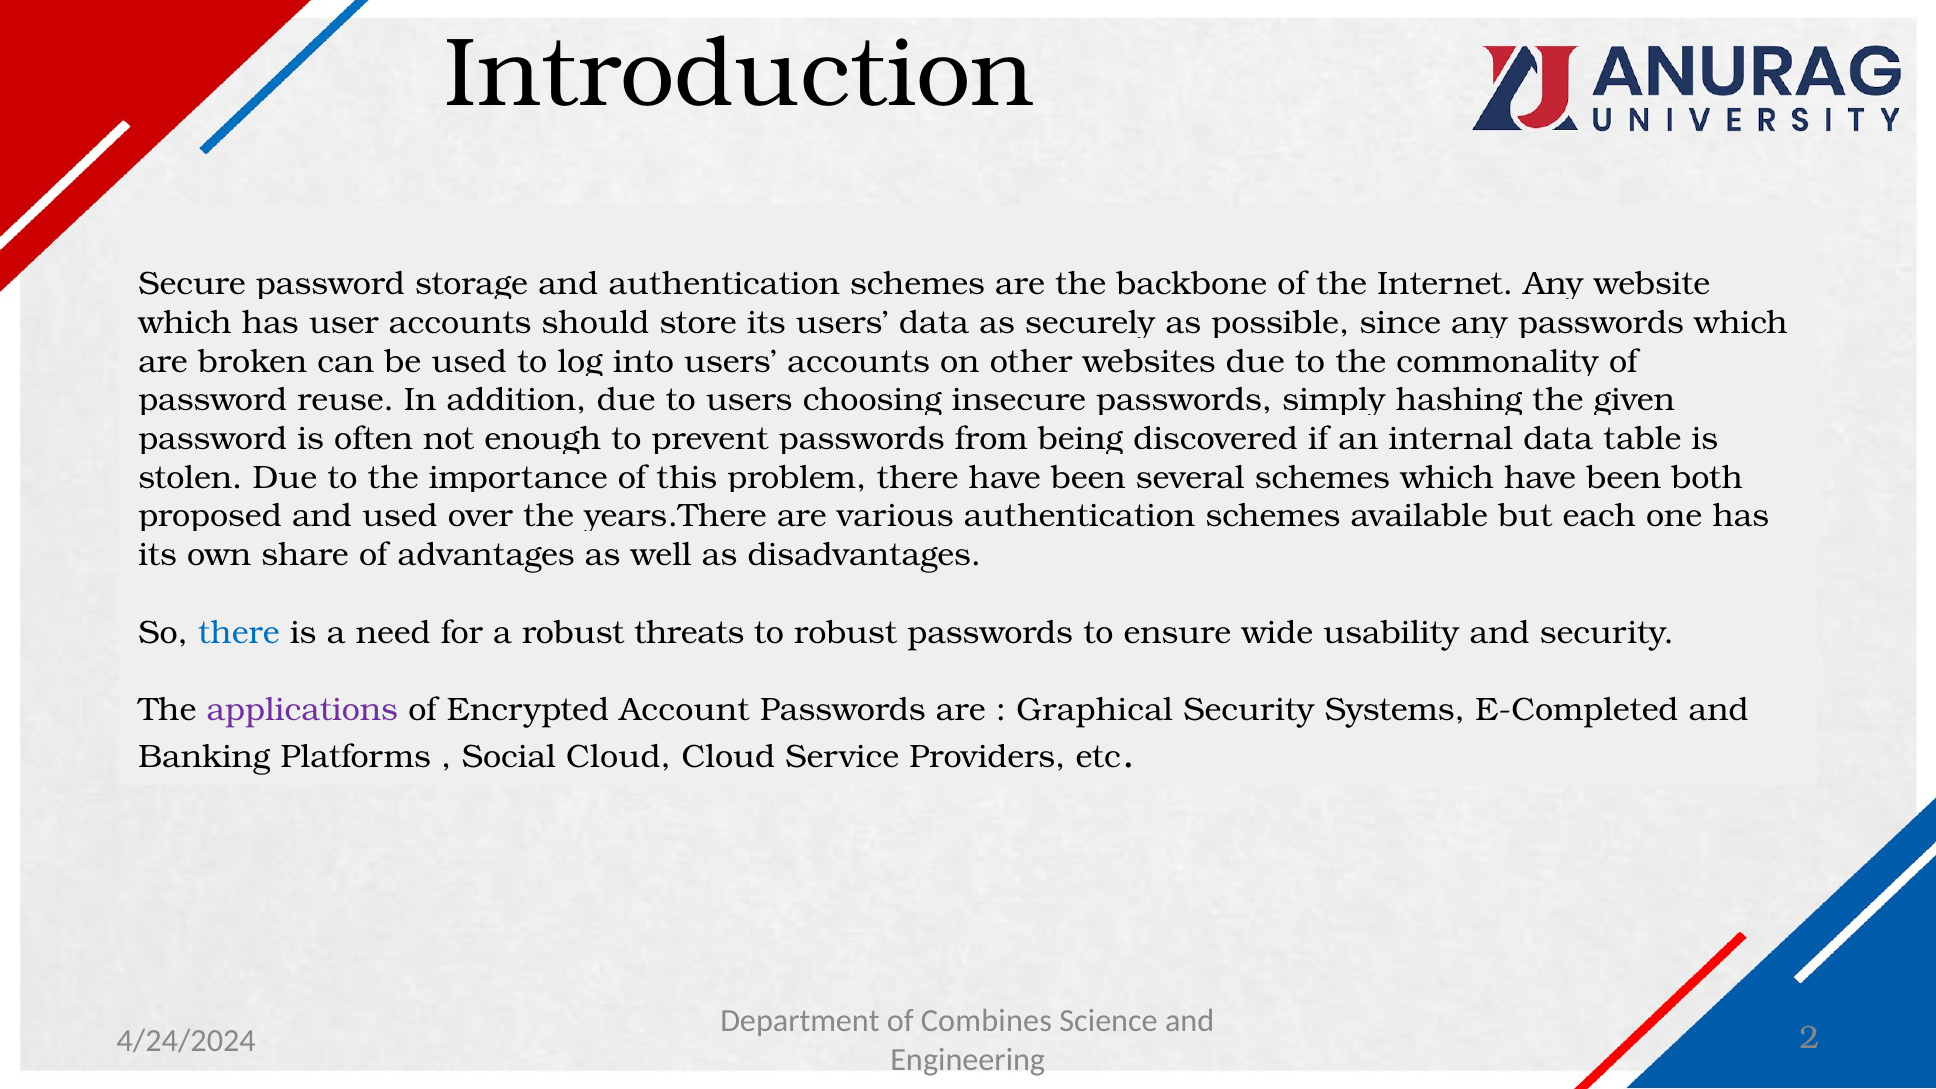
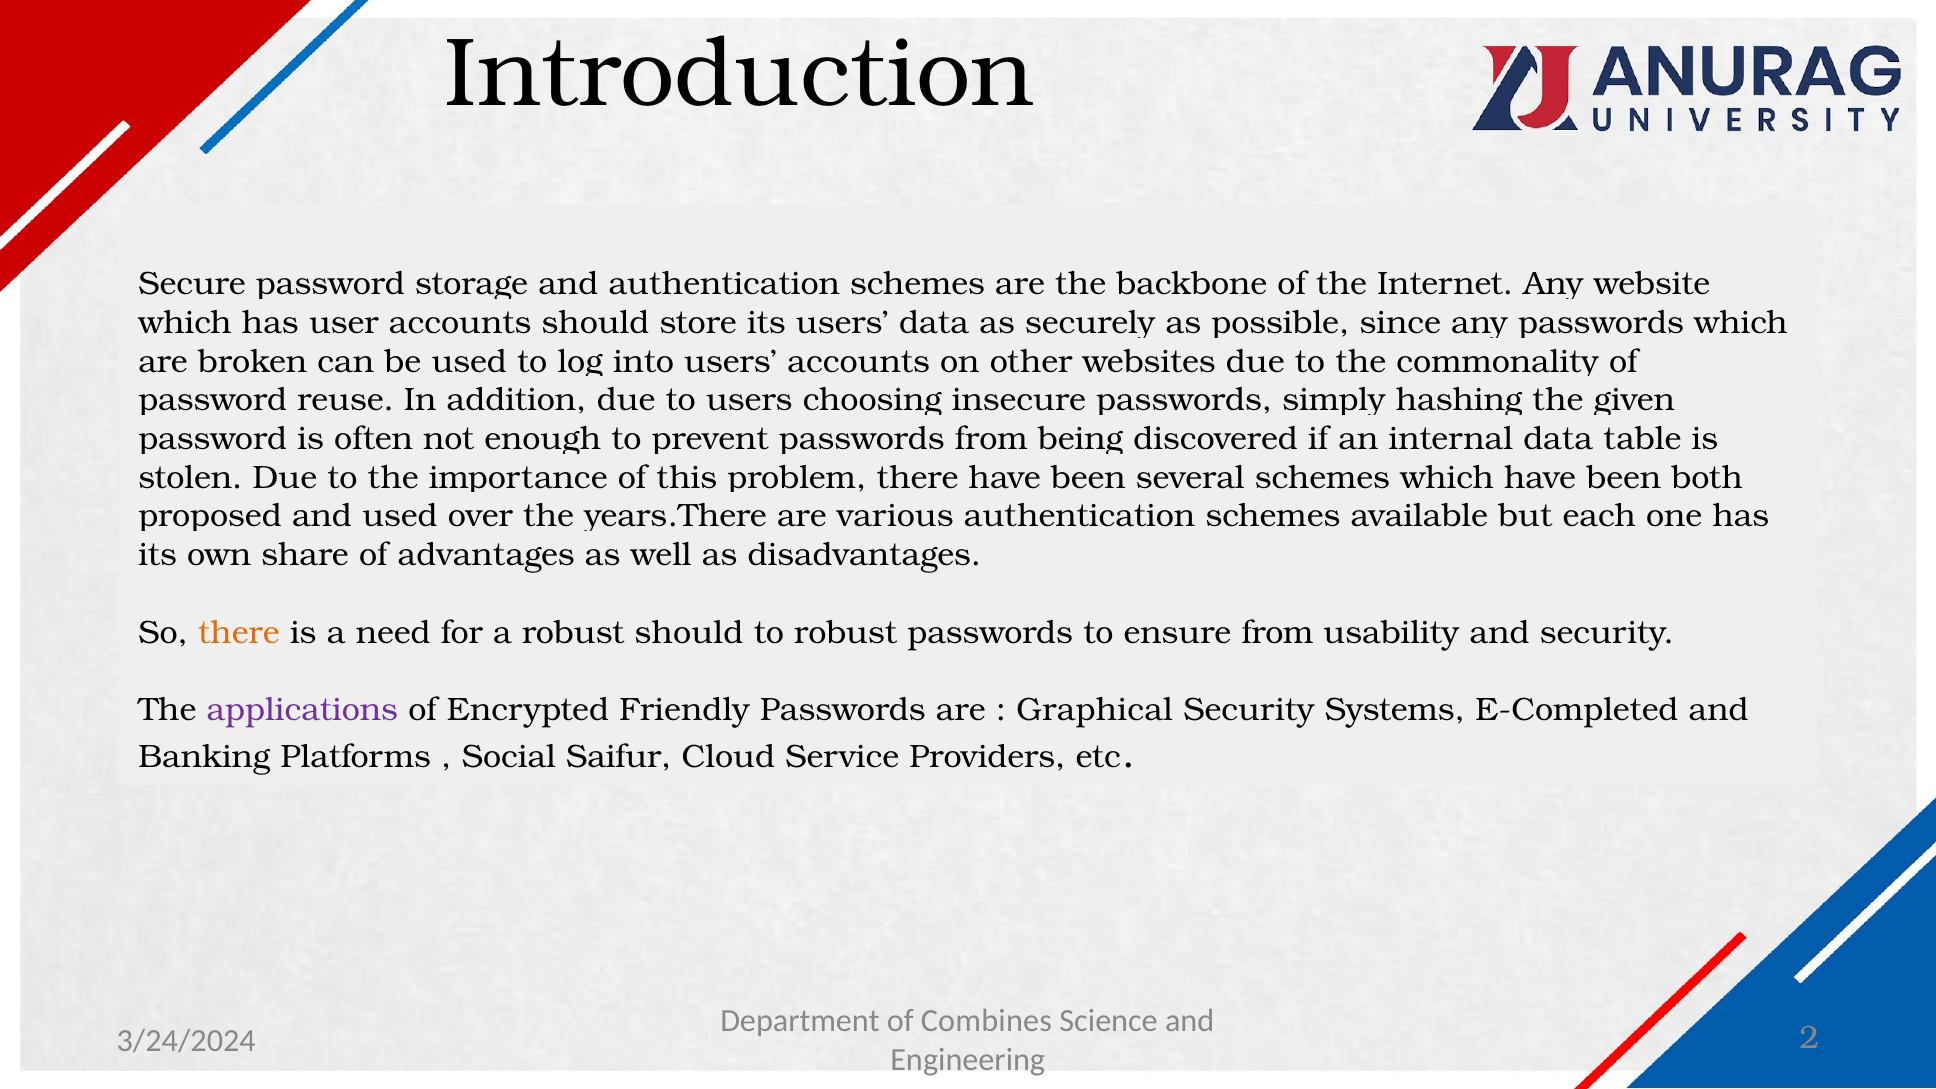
there at (239, 632) colour: blue -> orange
robust threats: threats -> should
ensure wide: wide -> from
Account: Account -> Friendly
Social Cloud: Cloud -> Saifur
4/24/2024: 4/24/2024 -> 3/24/2024
